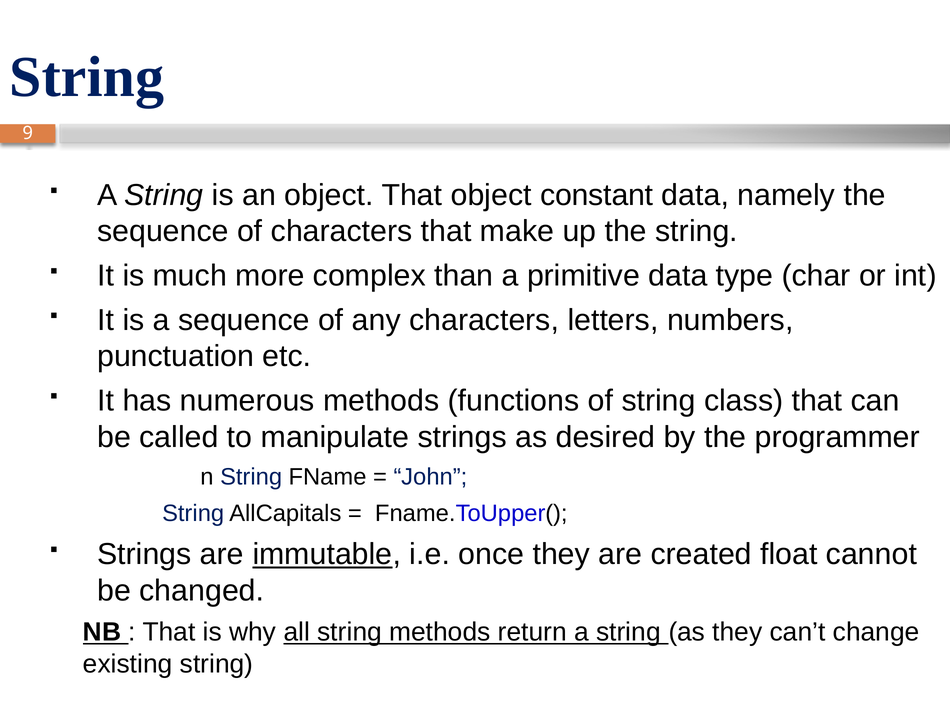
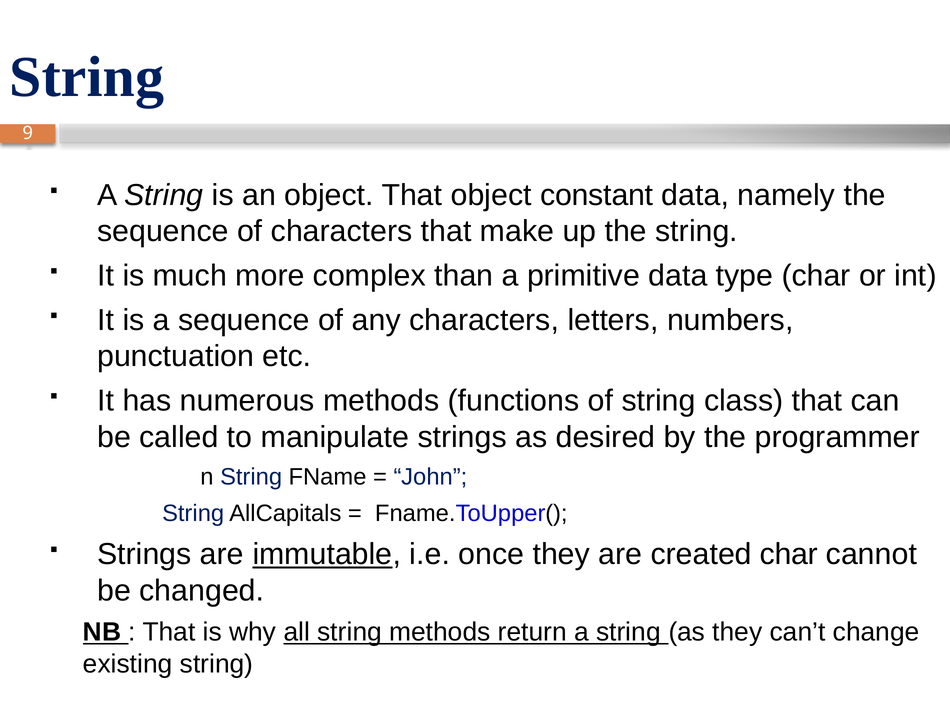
created float: float -> char
